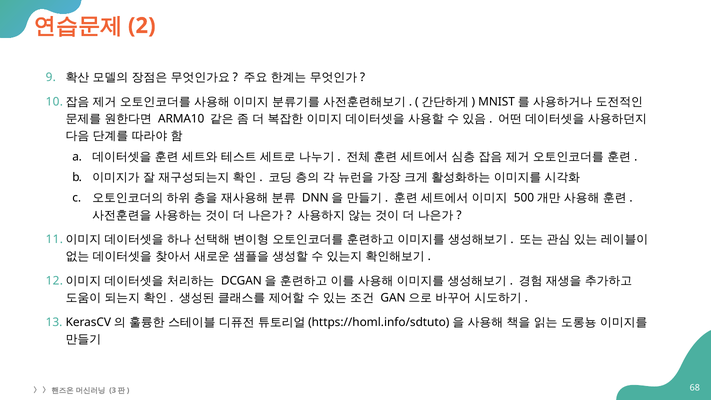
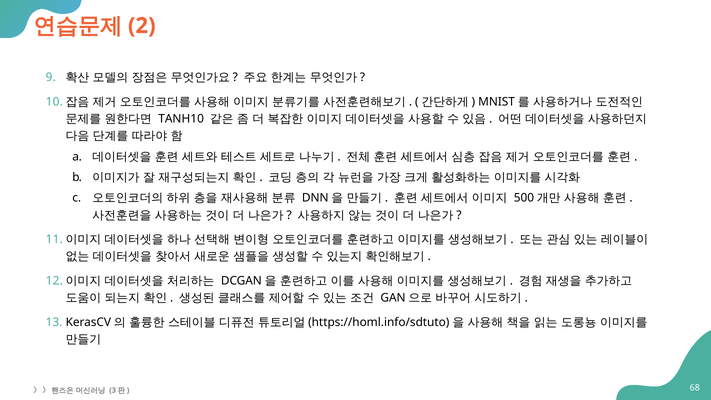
ARMA10: ARMA10 -> TANH10
